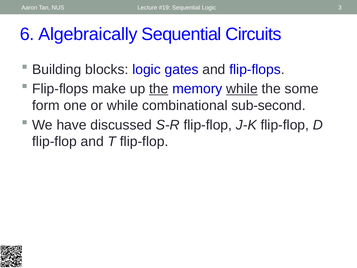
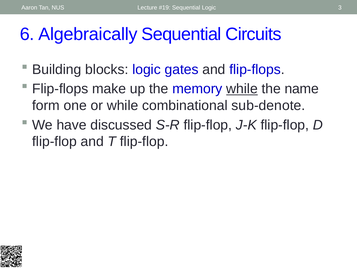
the at (159, 89) underline: present -> none
some: some -> name
sub-second: sub-second -> sub-denote
